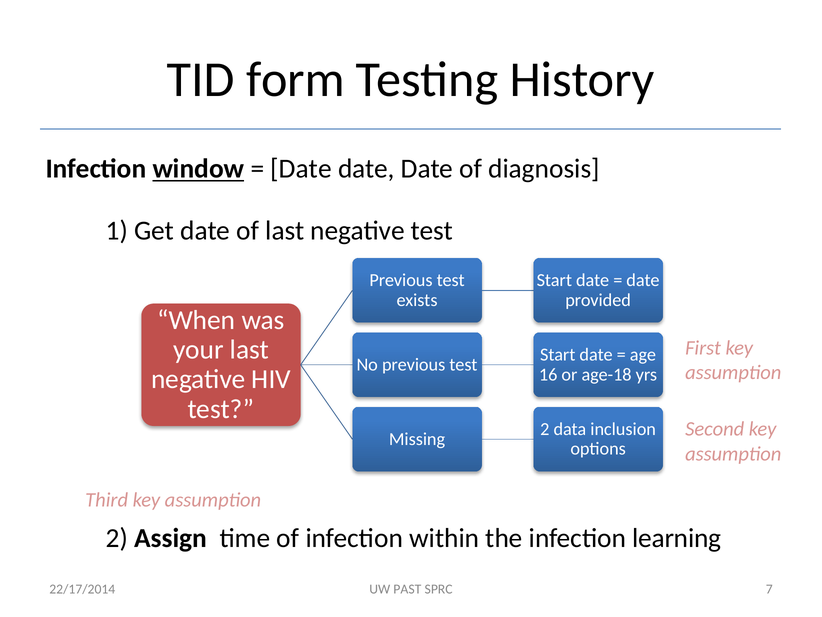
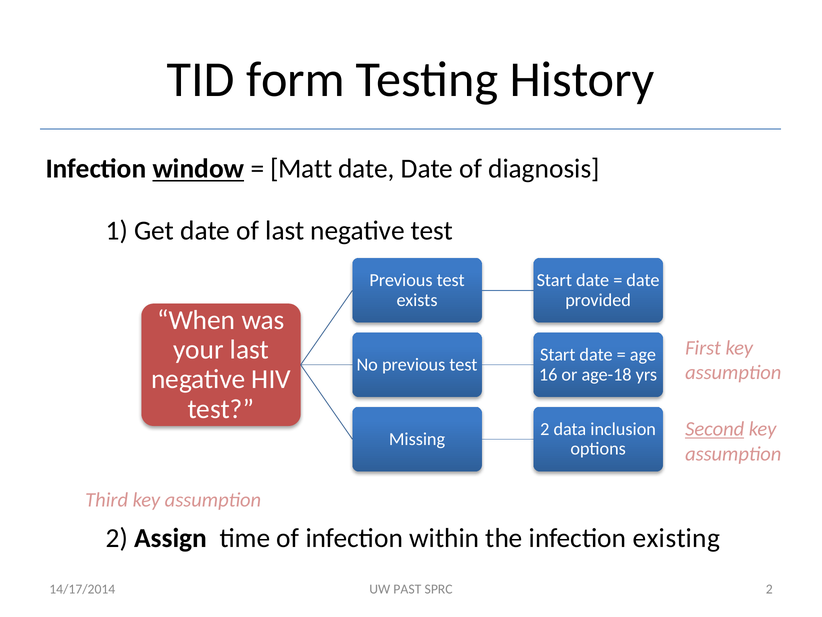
Date at (301, 169): Date -> Matt
Second underline: none -> present
learning: learning -> existing
SPRC 7: 7 -> 2
22/17/2014: 22/17/2014 -> 14/17/2014
